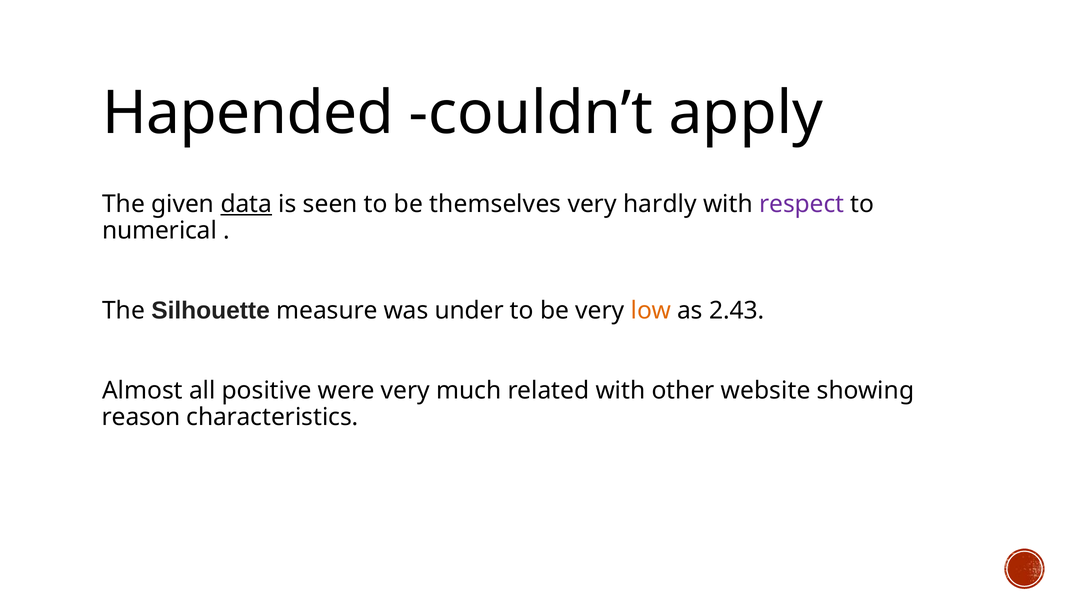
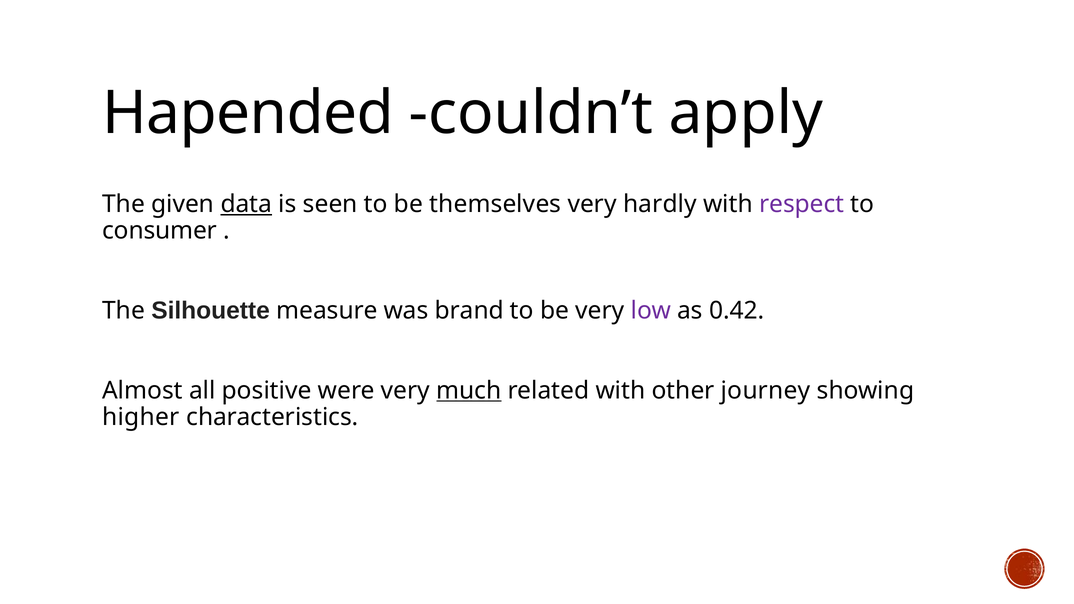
numerical: numerical -> consumer
under: under -> brand
low colour: orange -> purple
2.43: 2.43 -> 0.42
much underline: none -> present
website: website -> journey
reason: reason -> higher
